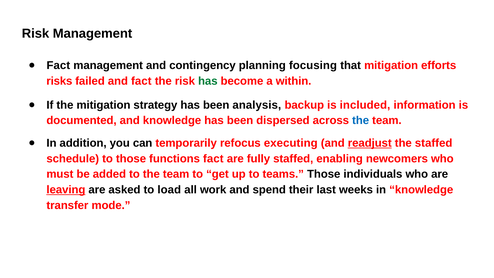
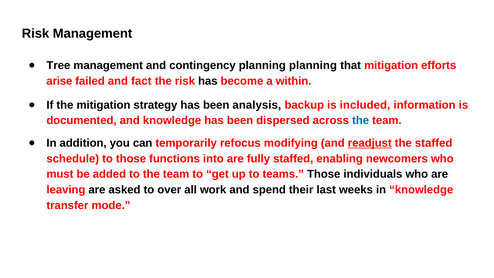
Fact at (58, 66): Fact -> Tree
planning focusing: focusing -> planning
risks: risks -> arise
has at (208, 81) colour: green -> black
executing: executing -> modifying
functions fact: fact -> into
leaving underline: present -> none
load: load -> over
